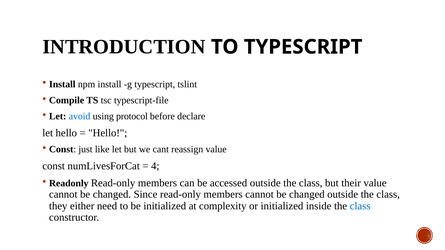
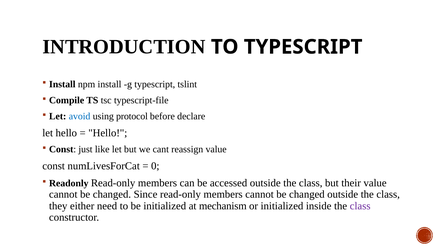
4: 4 -> 0
complexity: complexity -> mechanism
class at (360, 206) colour: blue -> purple
